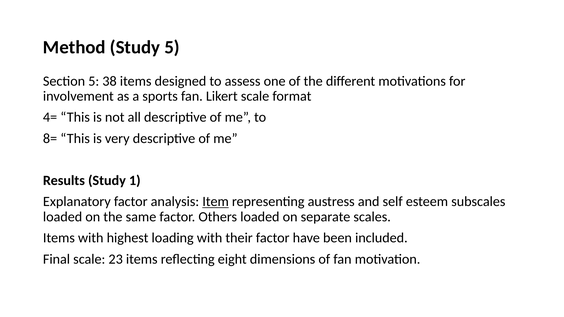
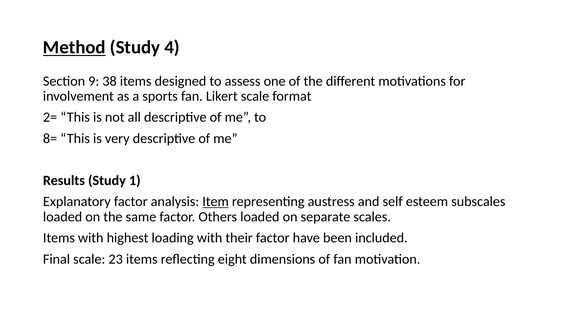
Method underline: none -> present
Study 5: 5 -> 4
Section 5: 5 -> 9
4=: 4= -> 2=
